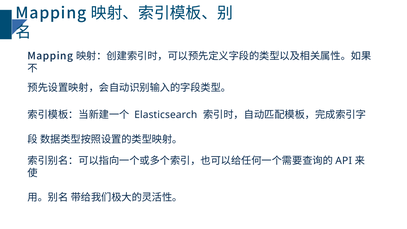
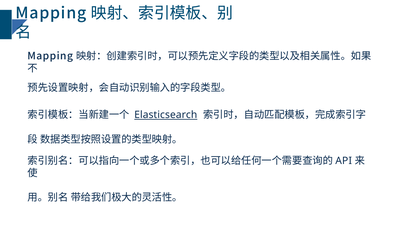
Elasticsearch underline: none -> present
